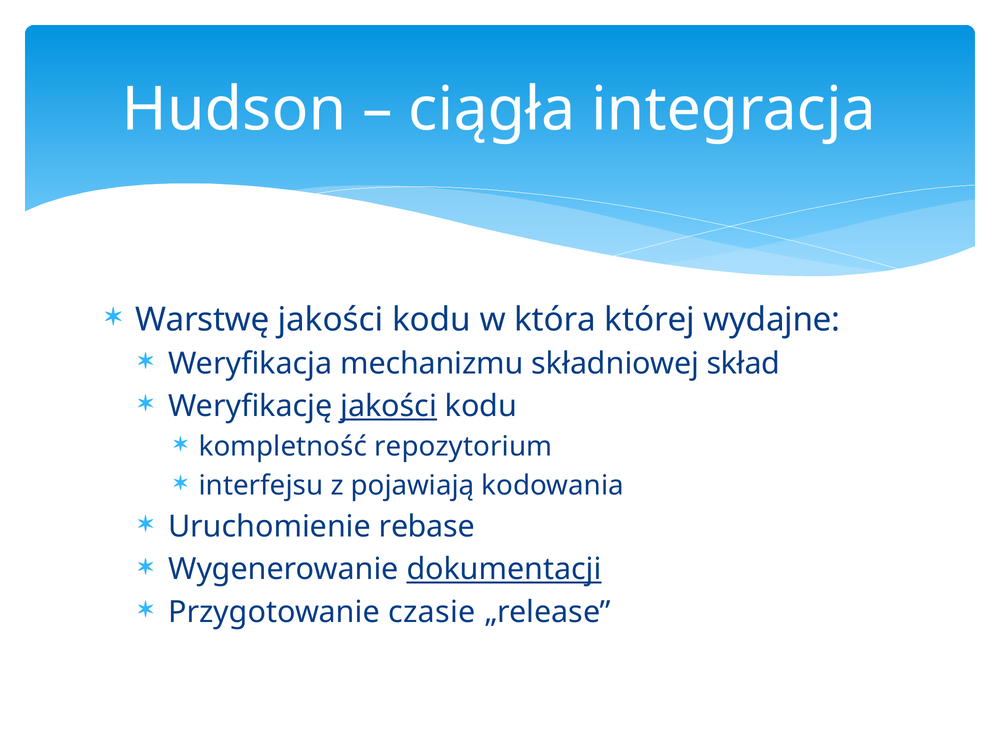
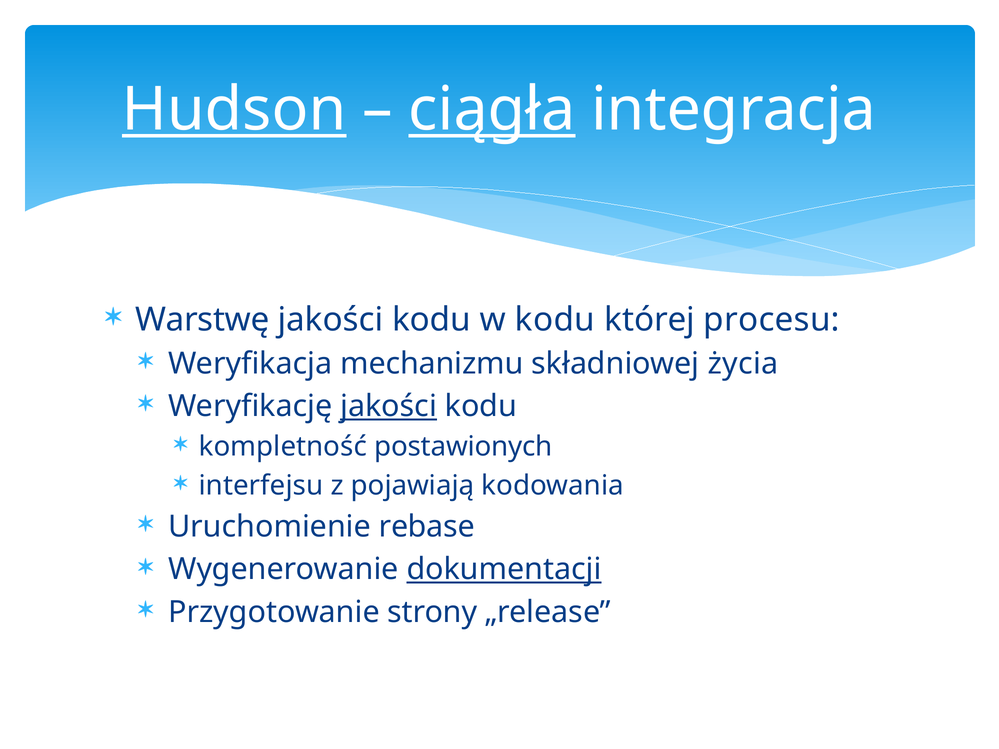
Hudson underline: none -> present
ciągła underline: none -> present
w która: która -> kodu
wydajne: wydajne -> procesu
skład: skład -> życia
repozytorium: repozytorium -> postawionych
czasie: czasie -> strony
